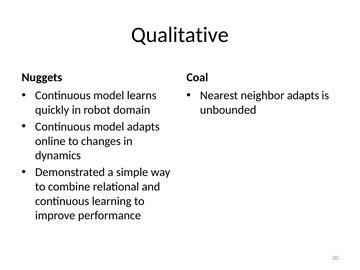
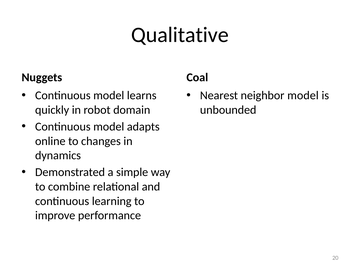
neighbor adapts: adapts -> model
